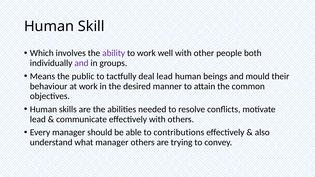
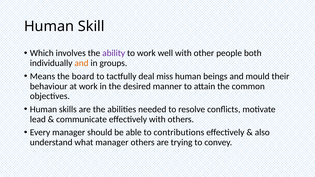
and at (81, 63) colour: purple -> orange
public: public -> board
deal lead: lead -> miss
